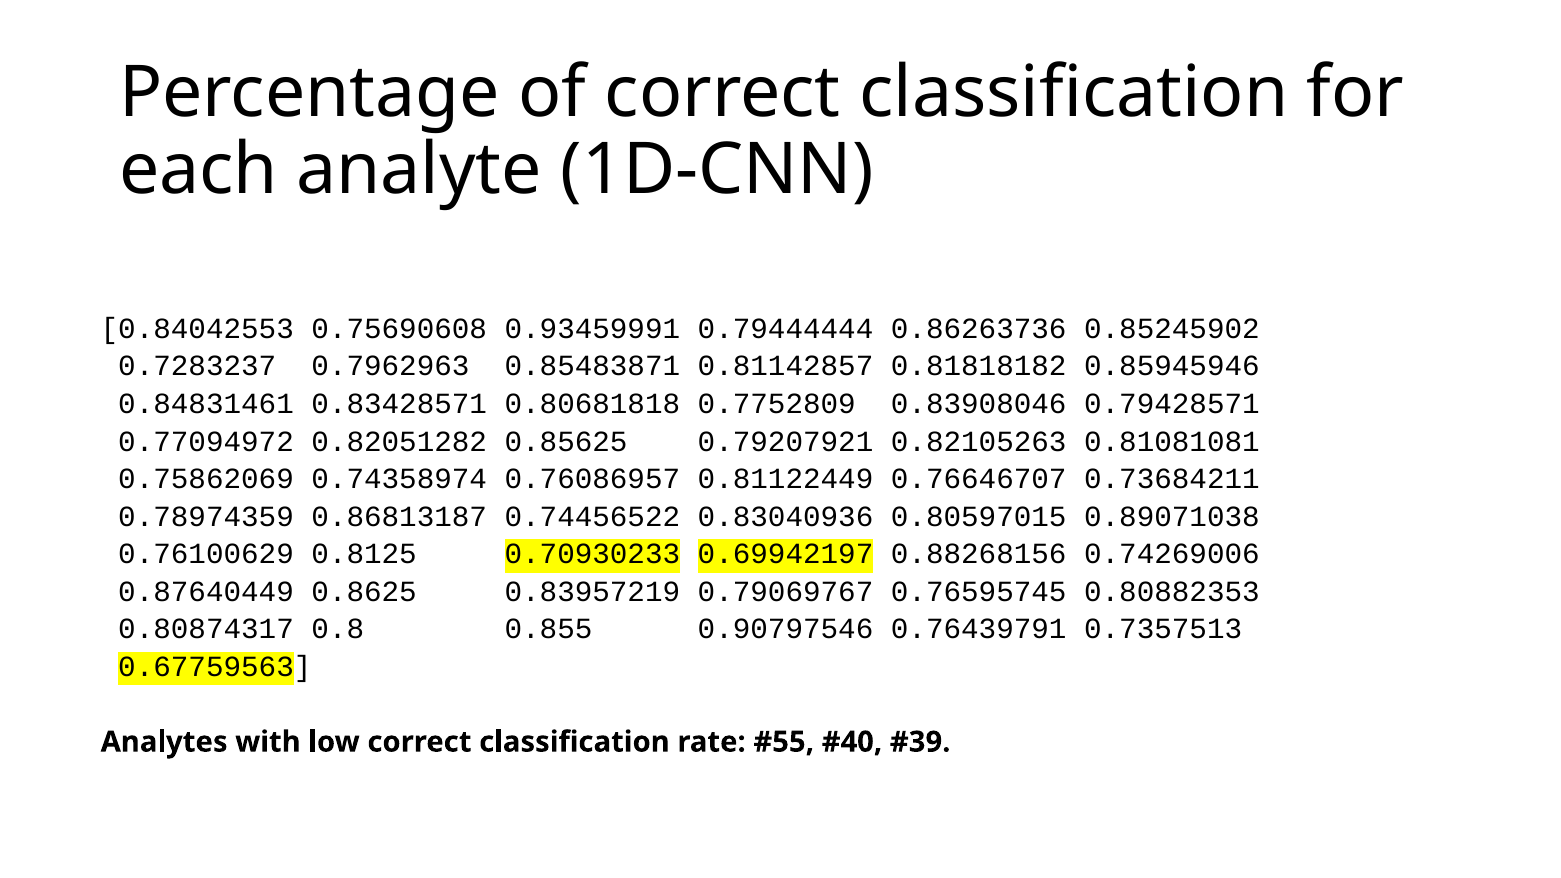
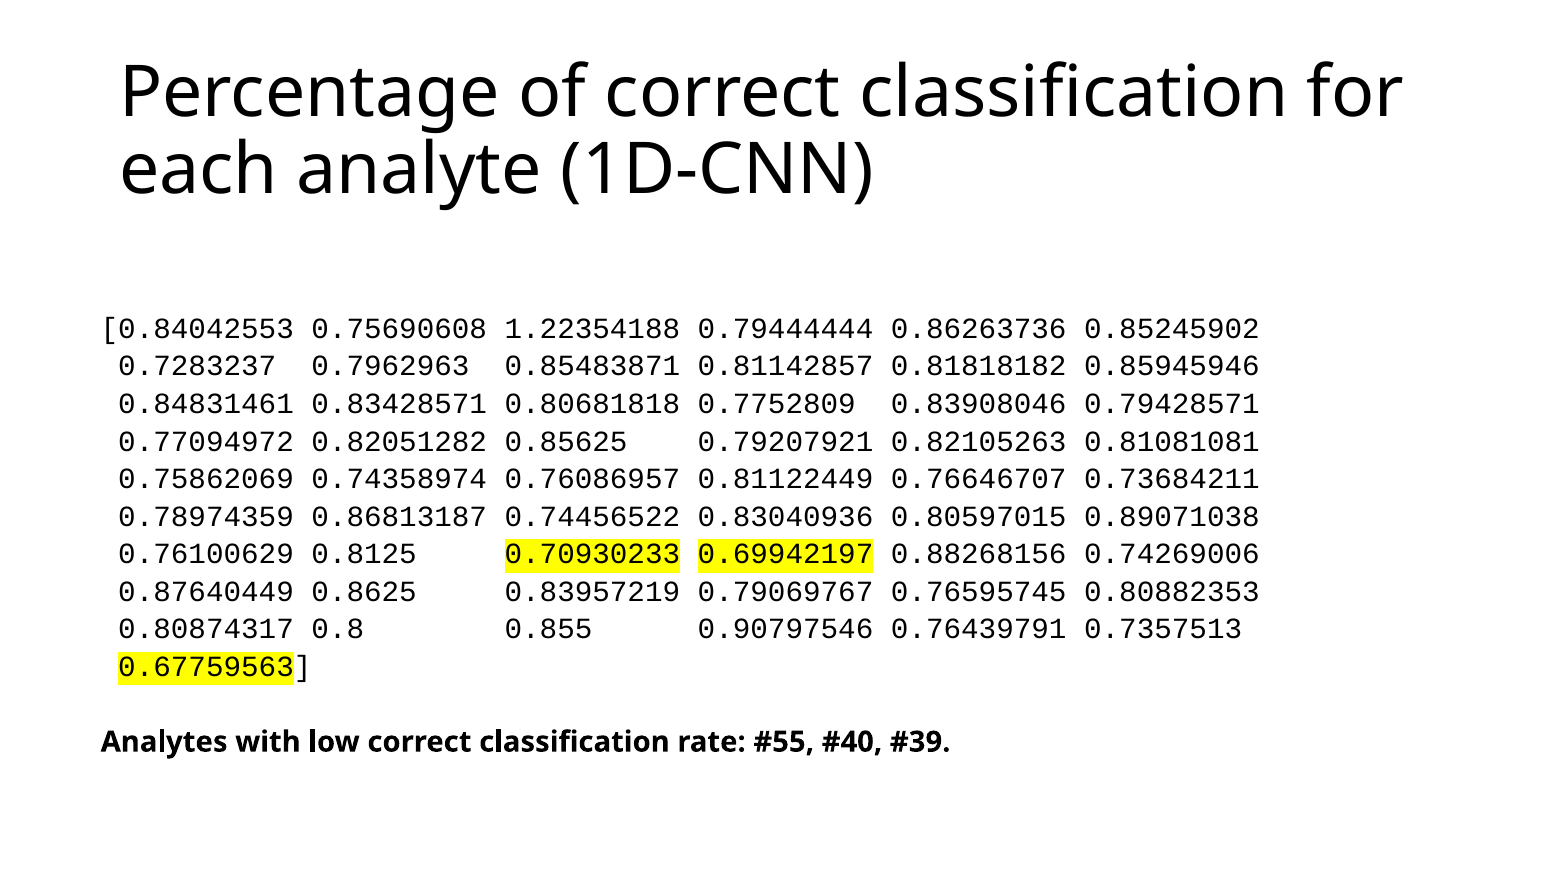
0.93459991: 0.93459991 -> 1.22354188
